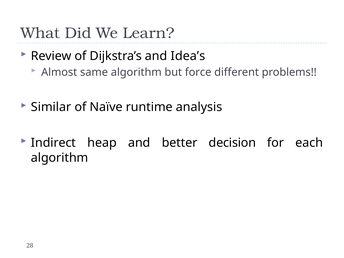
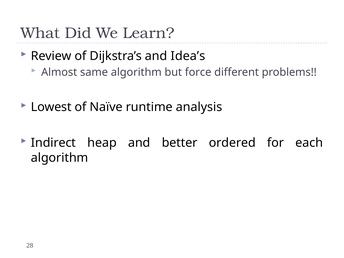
Similar: Similar -> Lowest
decision: decision -> ordered
